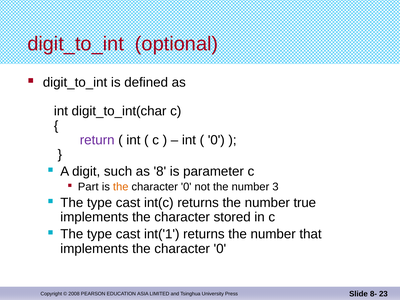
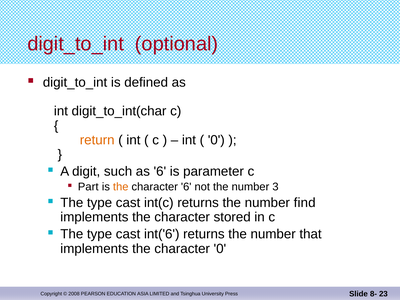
return colour: purple -> orange
as 8: 8 -> 6
0 at (186, 187): 0 -> 6
true: true -> find
int('1: int('1 -> int('6
